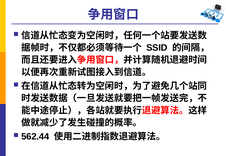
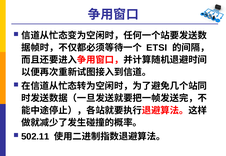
SSID: SSID -> ETSI
562.44: 562.44 -> 502.11
